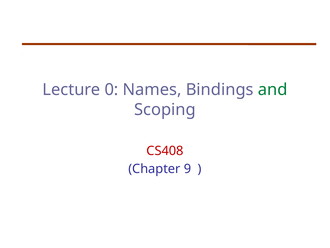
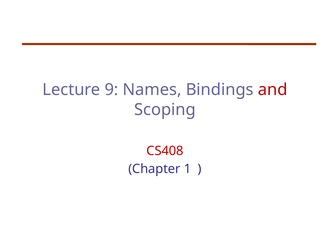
0: 0 -> 9
and colour: green -> red
9: 9 -> 1
